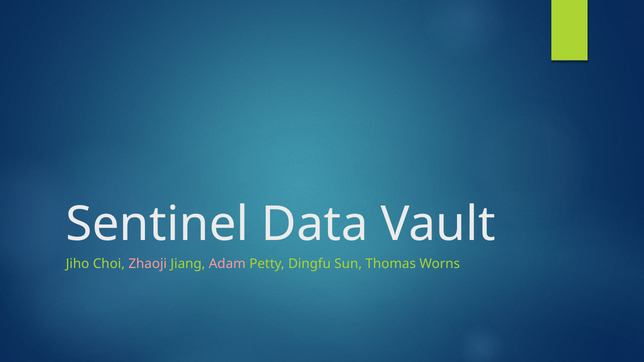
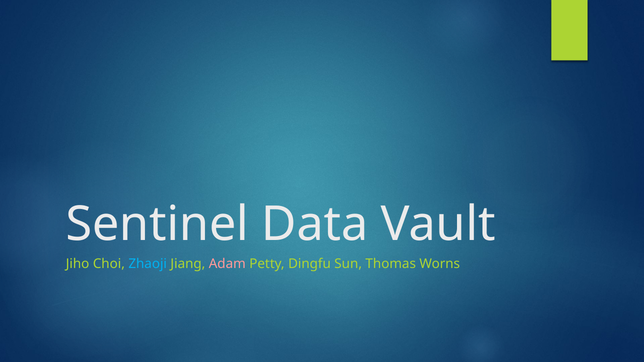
Zhaoji colour: pink -> light blue
